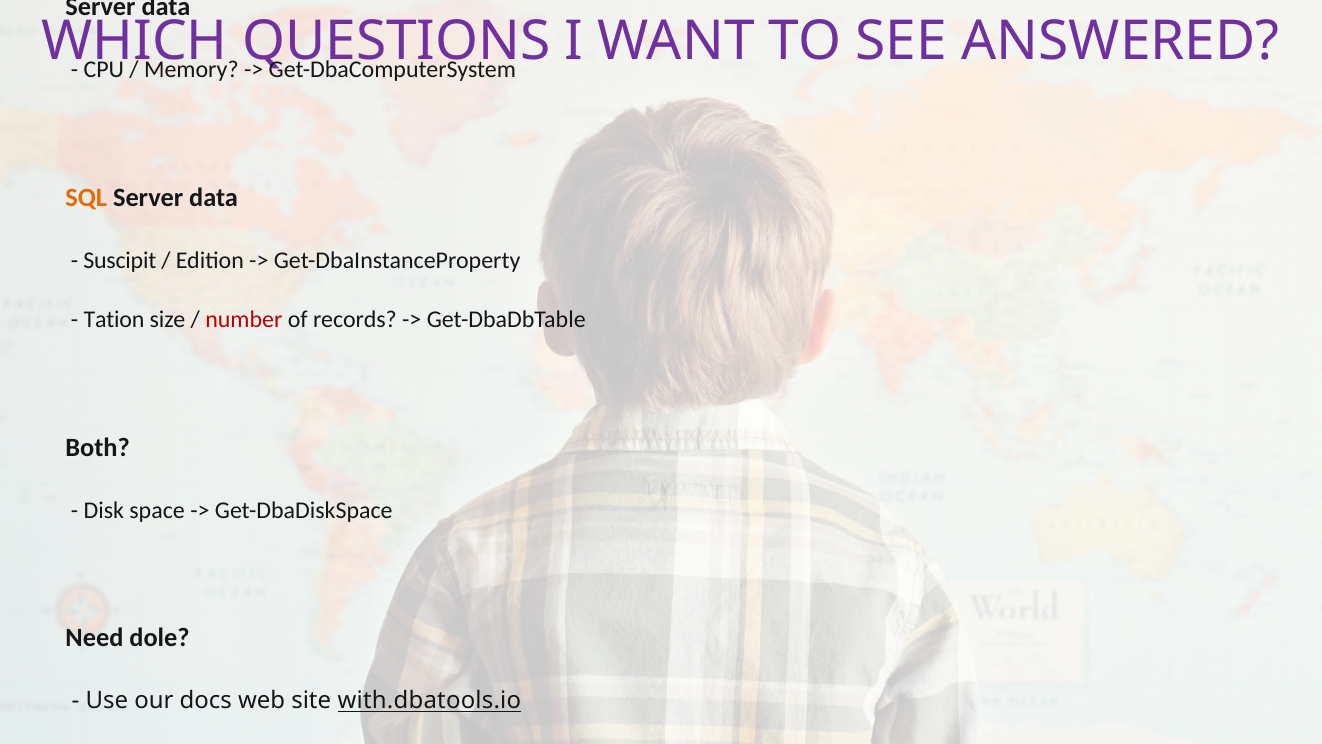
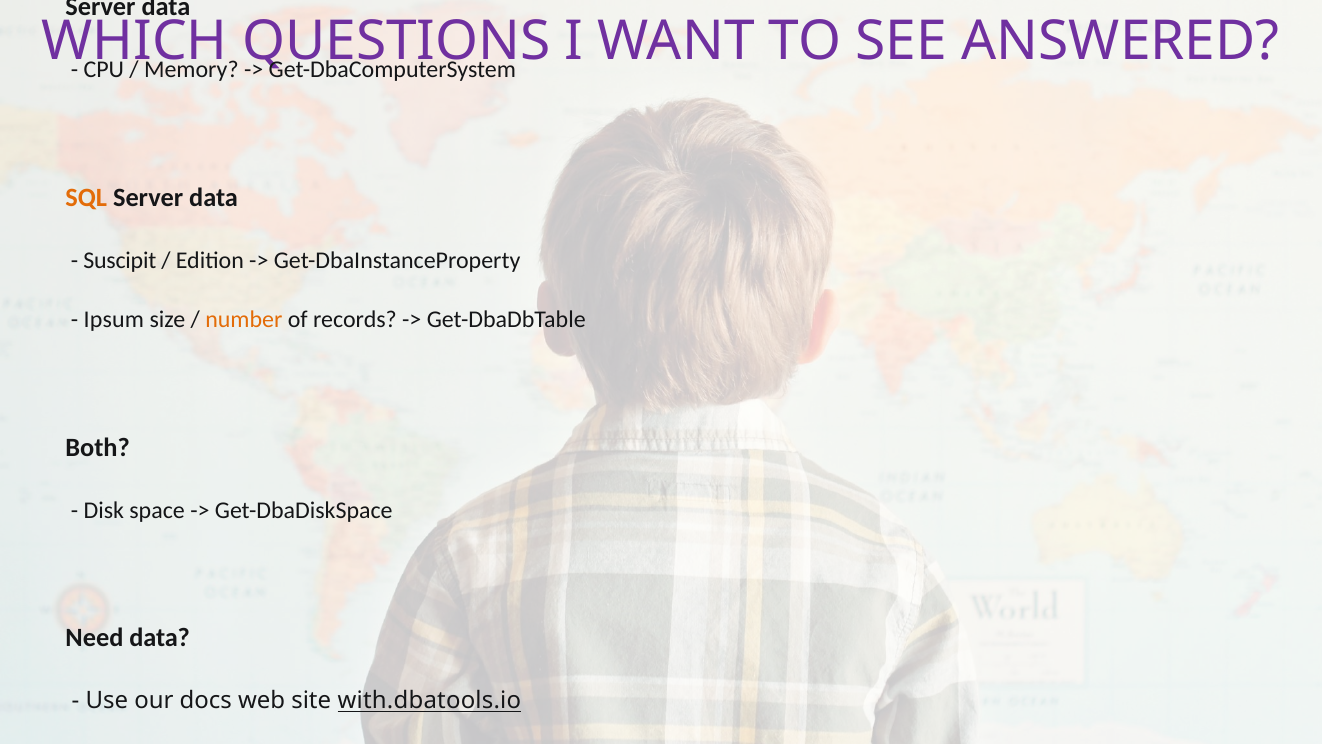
Tation: Tation -> Ipsum
number colour: red -> orange
Need dole: dole -> data
